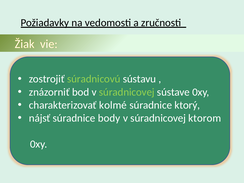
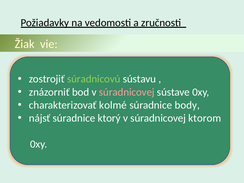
súradnicovej at (127, 92) colour: light green -> pink
ktorý: ktorý -> body
body: body -> ktorý
